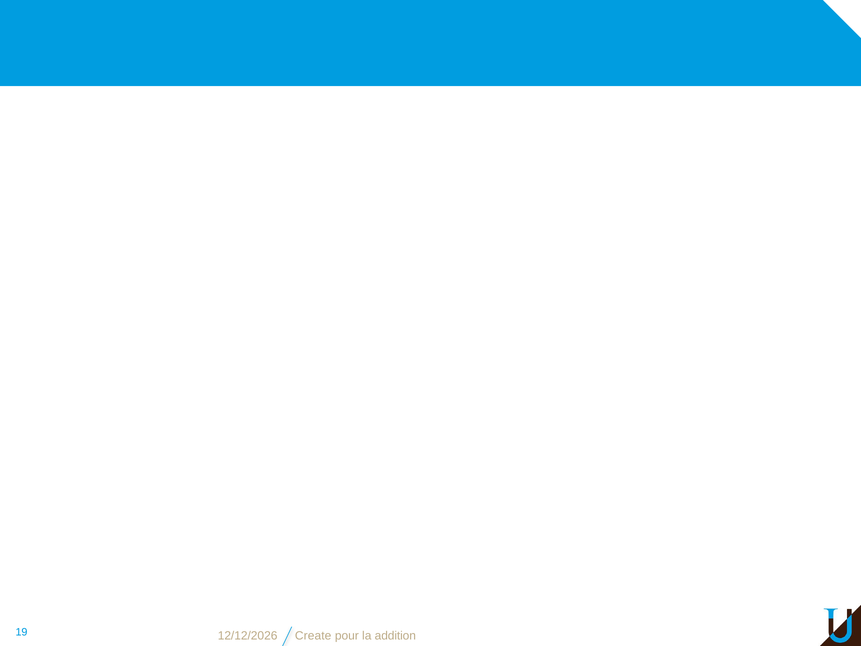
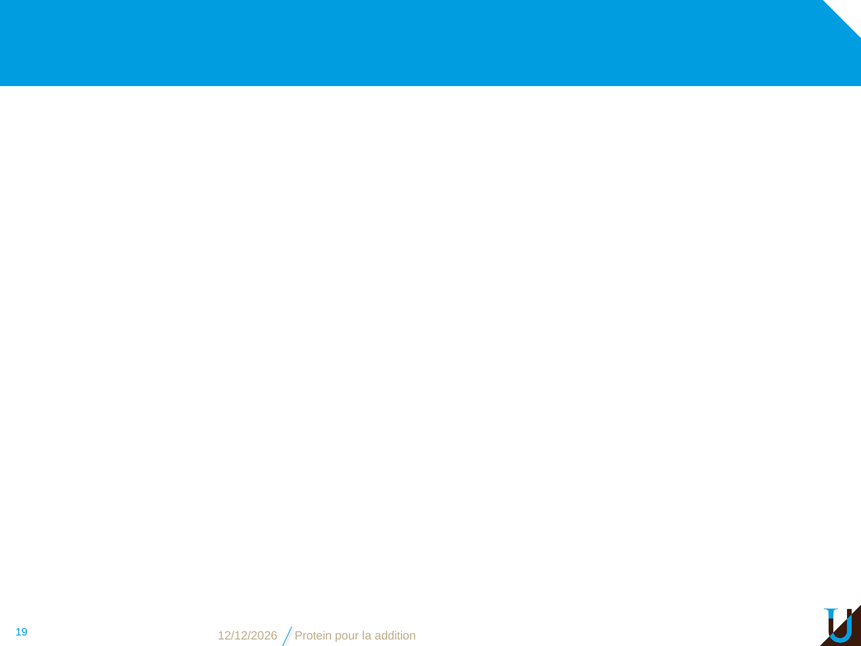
Create: Create -> Protein
